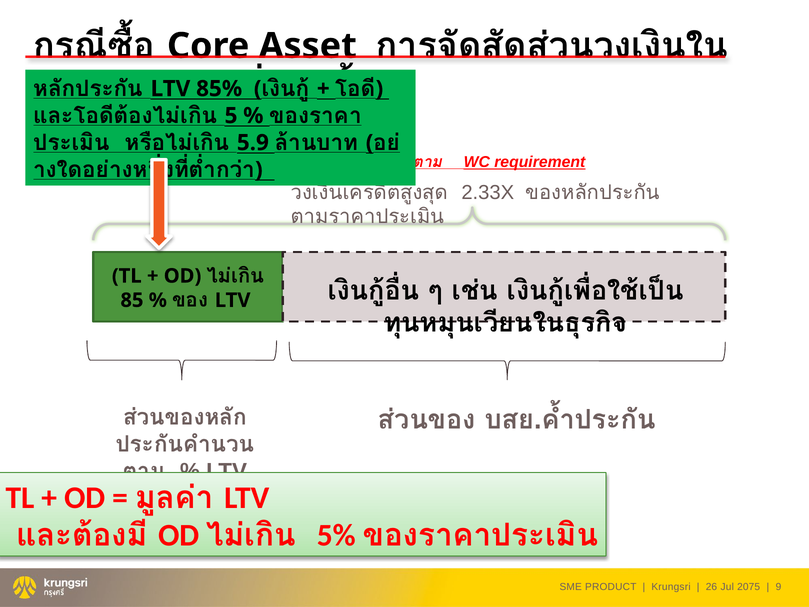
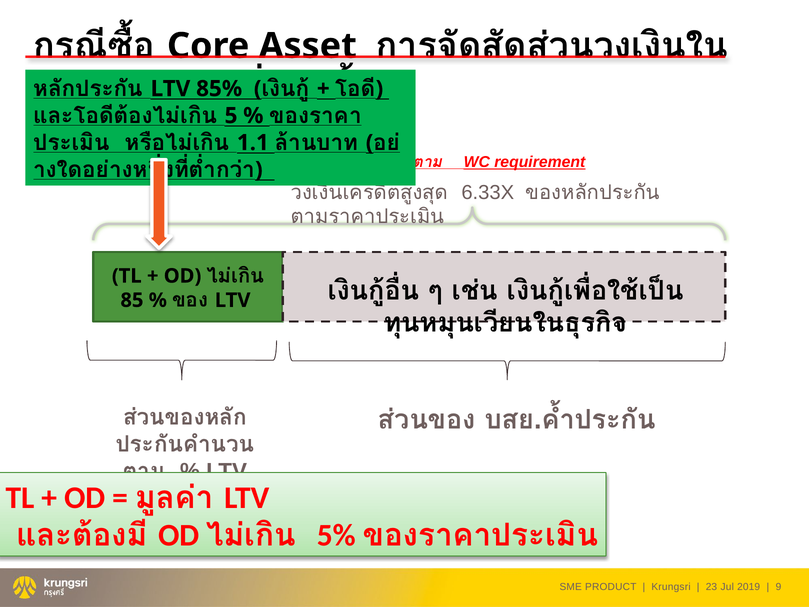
5.9: 5.9 -> 1.1
2.33X: 2.33X -> 6.33X
26: 26 -> 23
2075: 2075 -> 2019
